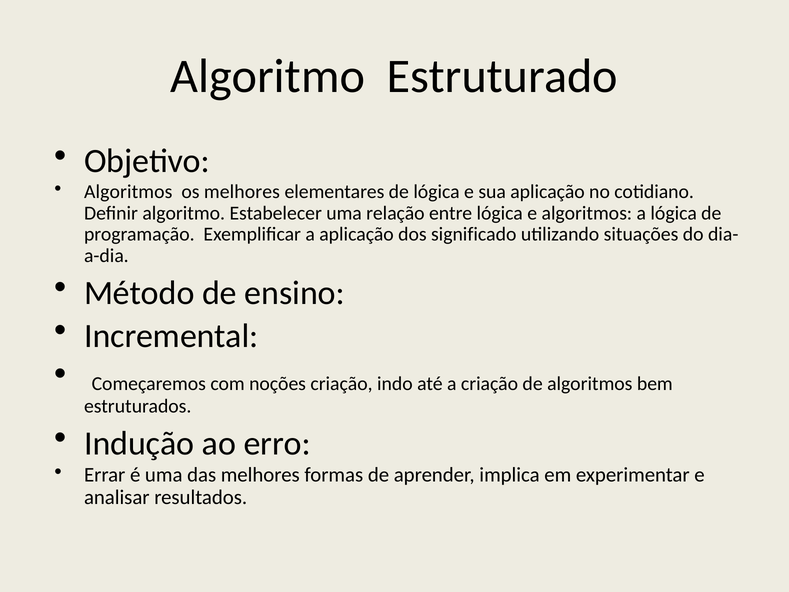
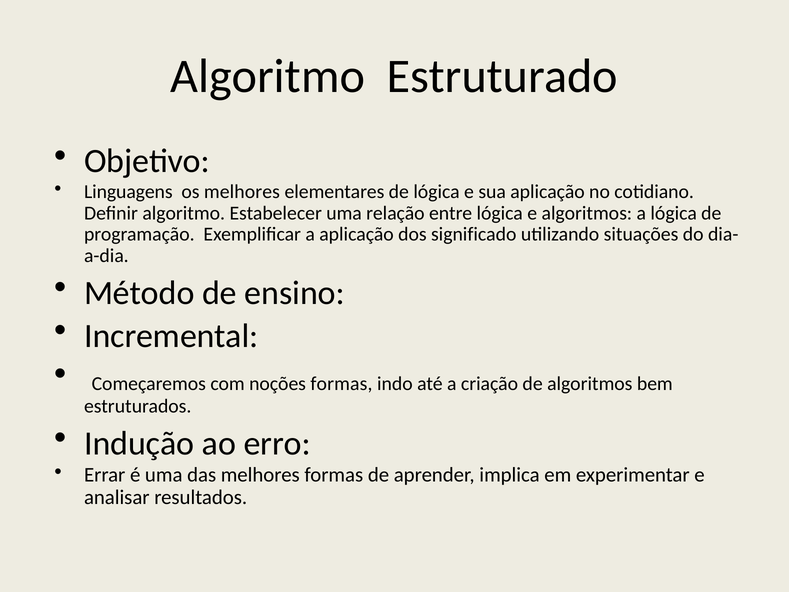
Algoritmos at (128, 192): Algoritmos -> Linguagens
noções criação: criação -> formas
